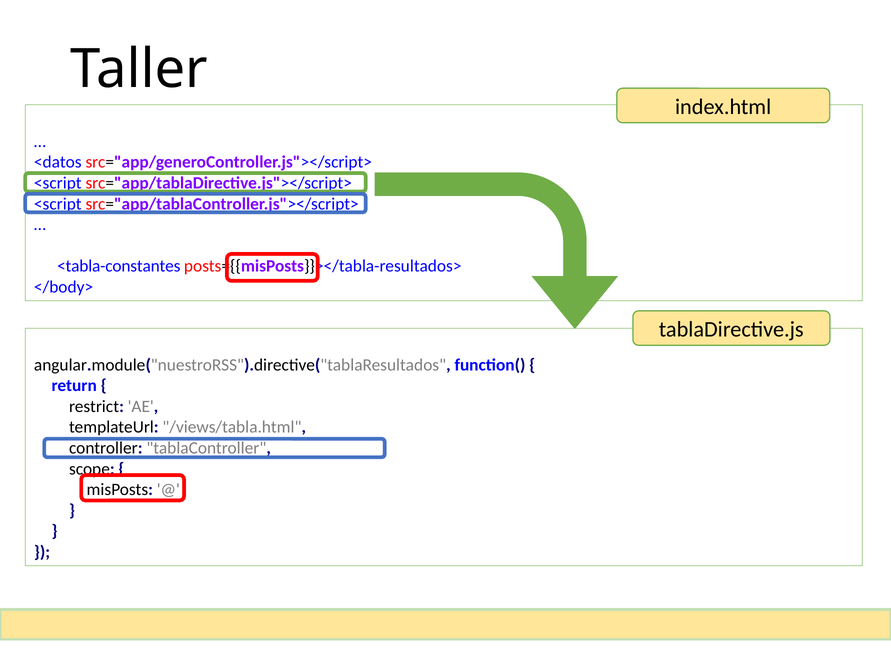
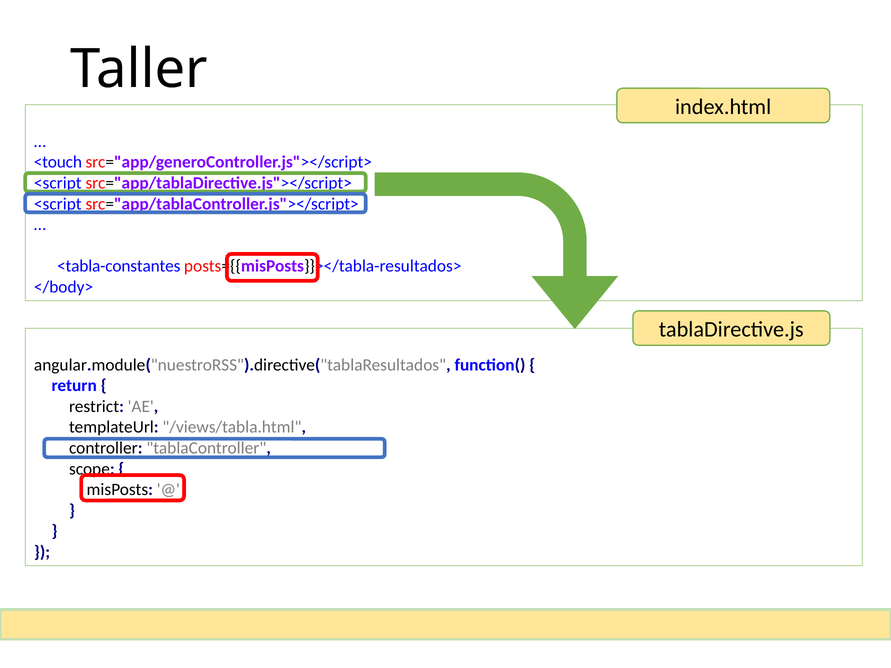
<datos: <datos -> <touch
